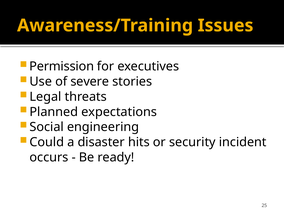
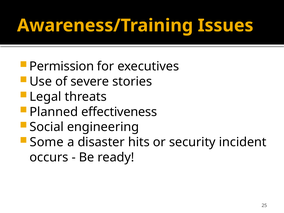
expectations: expectations -> effectiveness
Could: Could -> Some
